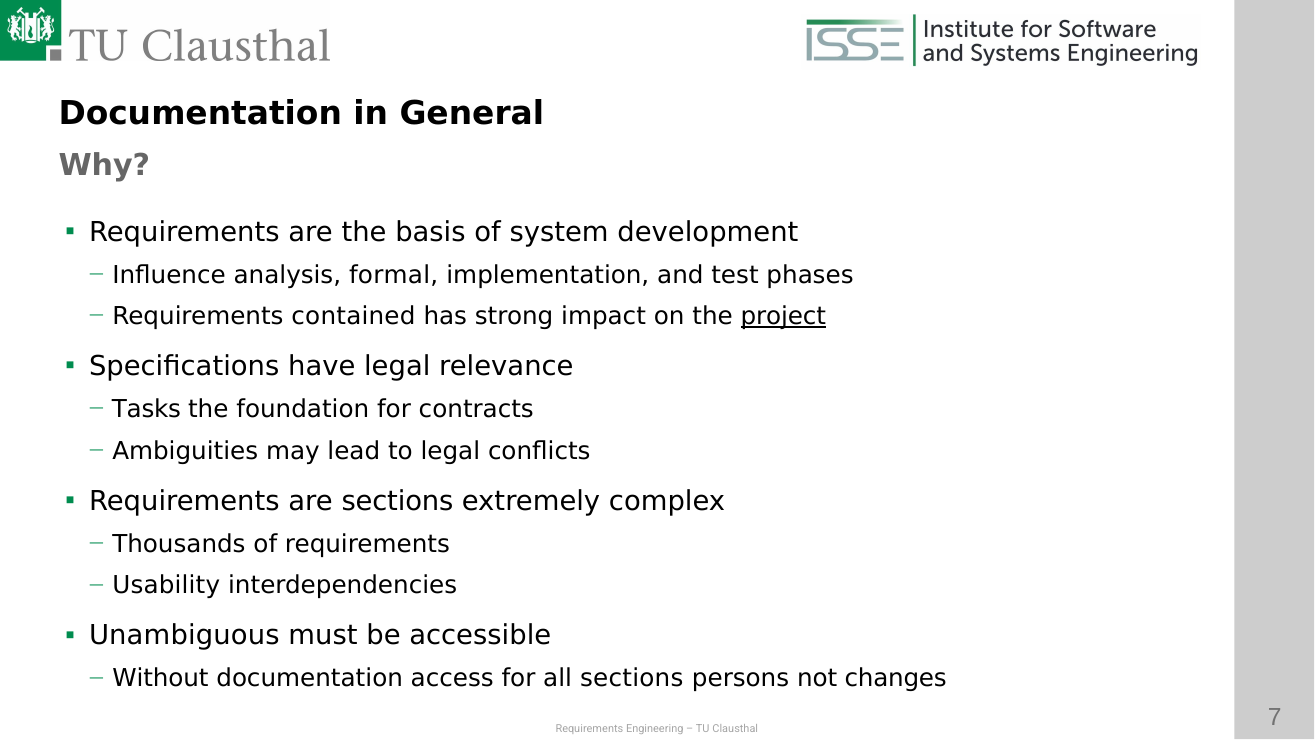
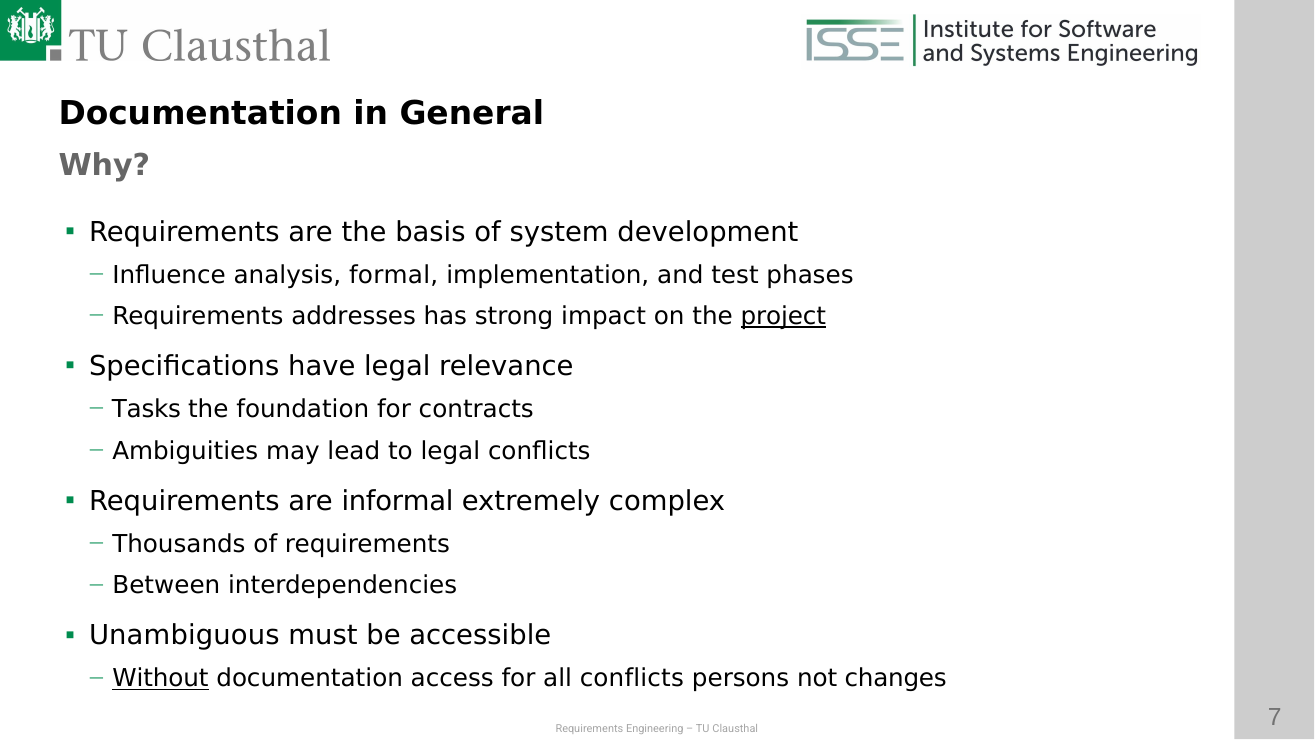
contained: contained -> addresses
are sections: sections -> informal
Usability: Usability -> Between
Without underline: none -> present
all sections: sections -> conflicts
